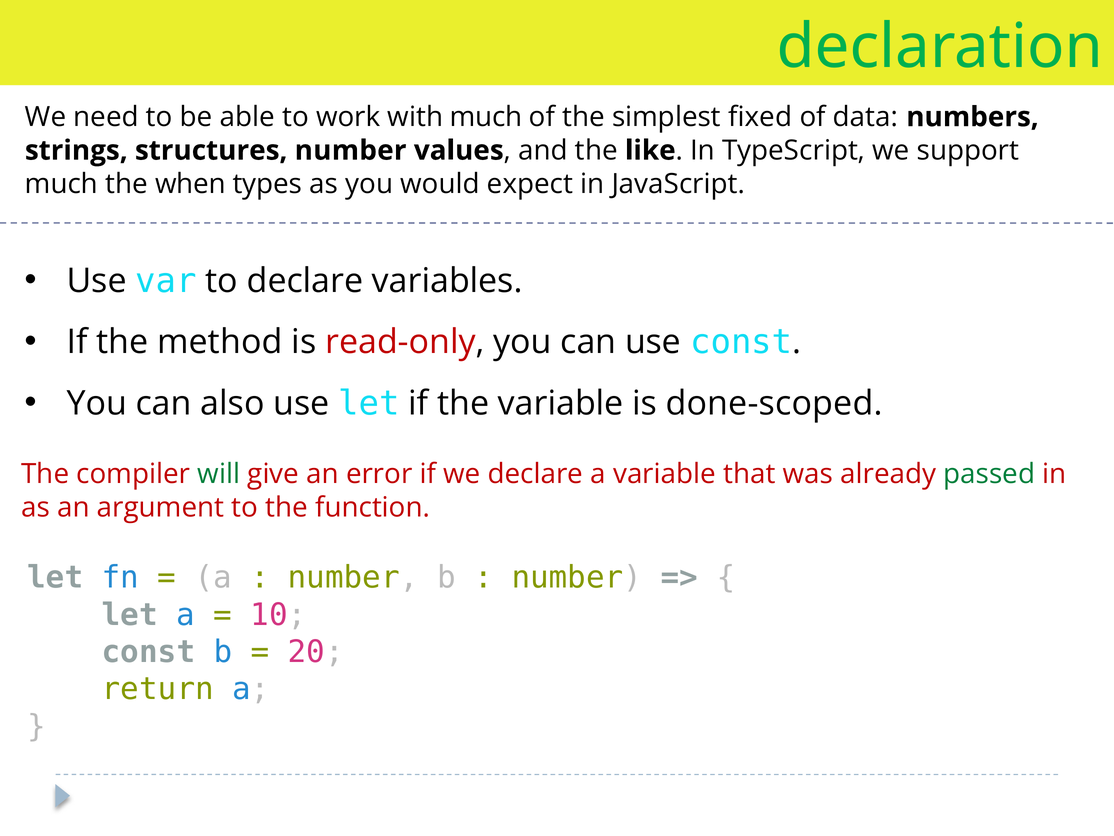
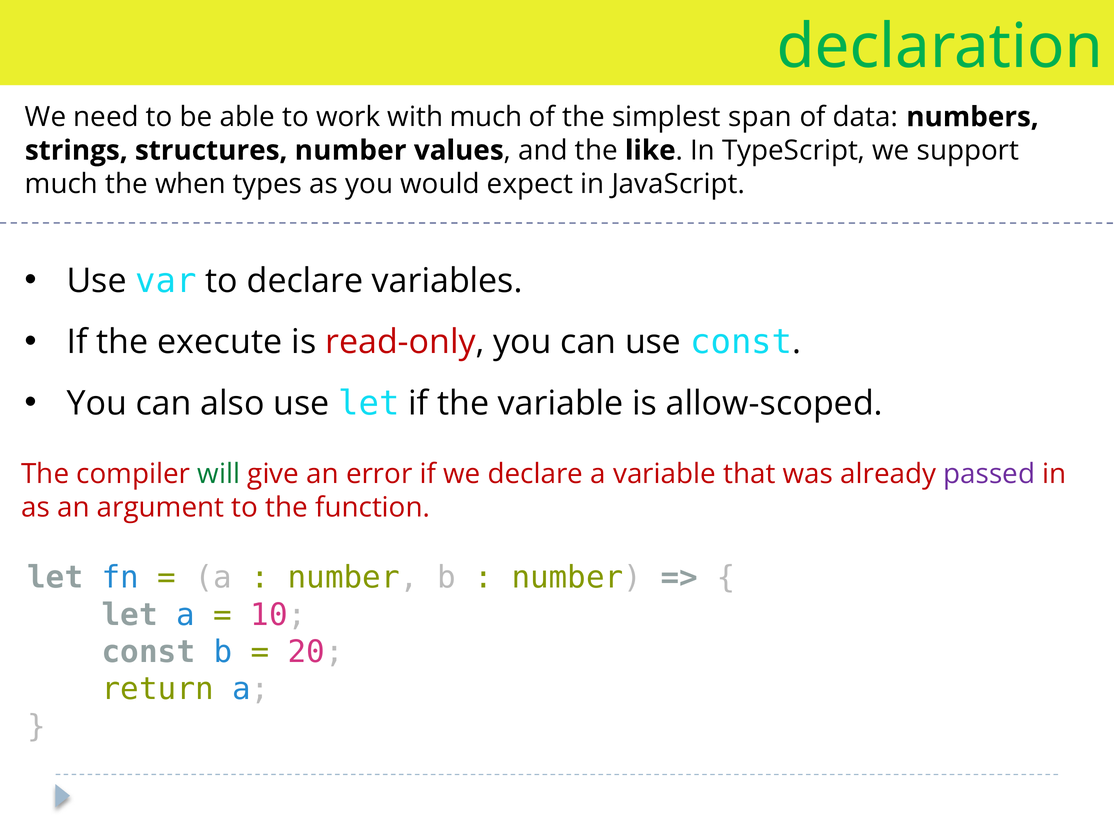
fixed: fixed -> span
method: method -> execute
done-scoped: done-scoped -> allow-scoped
passed colour: green -> purple
